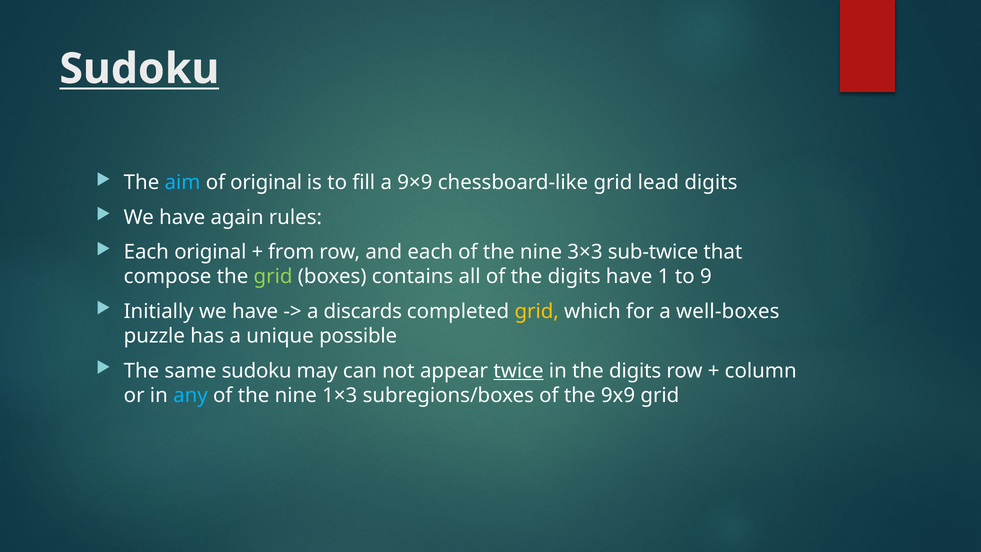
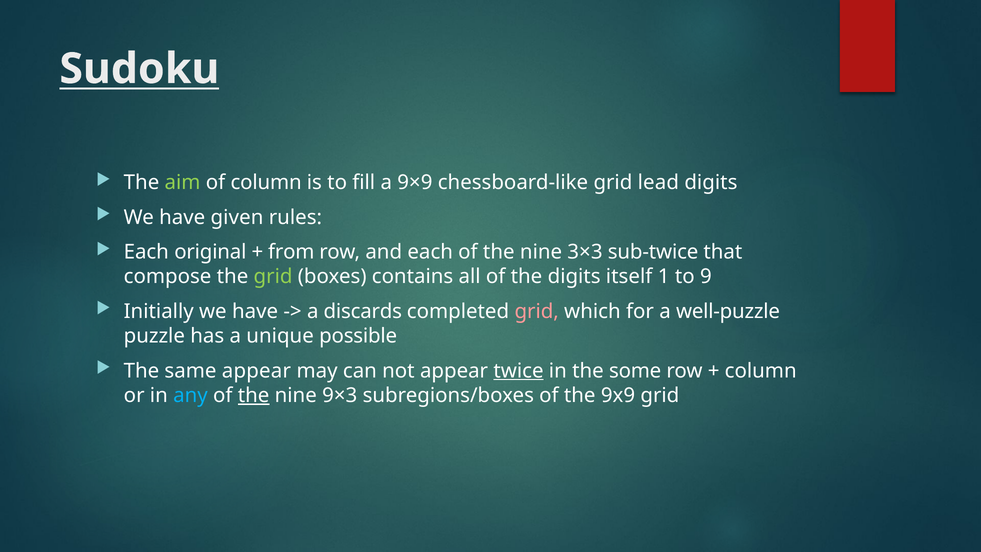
aim colour: light blue -> light green
of original: original -> column
again: again -> given
digits have: have -> itself
grid at (537, 311) colour: yellow -> pink
well-boxes: well-boxes -> well-puzzle
same sudoku: sudoku -> appear
in the digits: digits -> some
the at (254, 395) underline: none -> present
1×3: 1×3 -> 9×3
